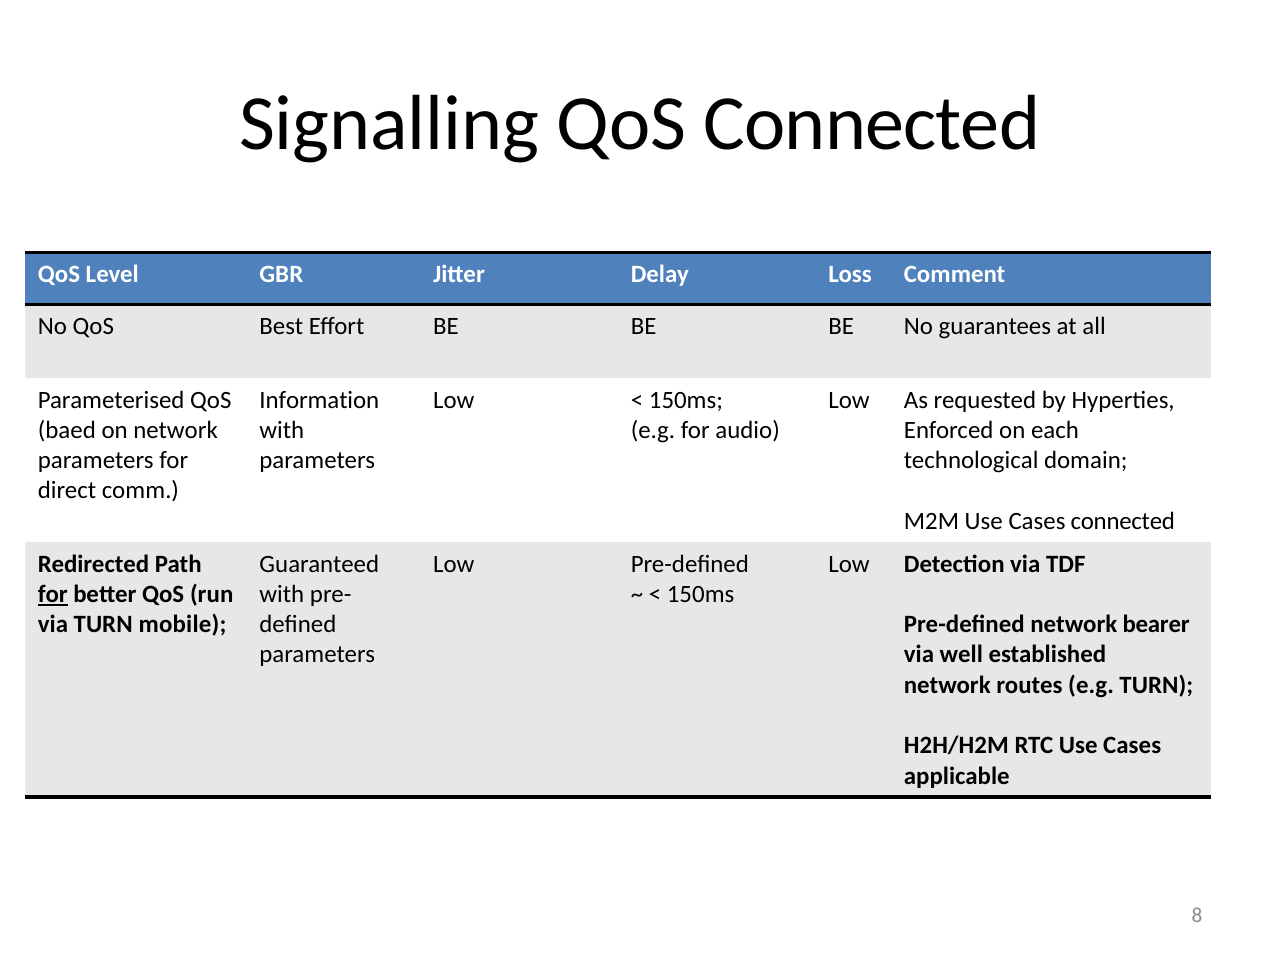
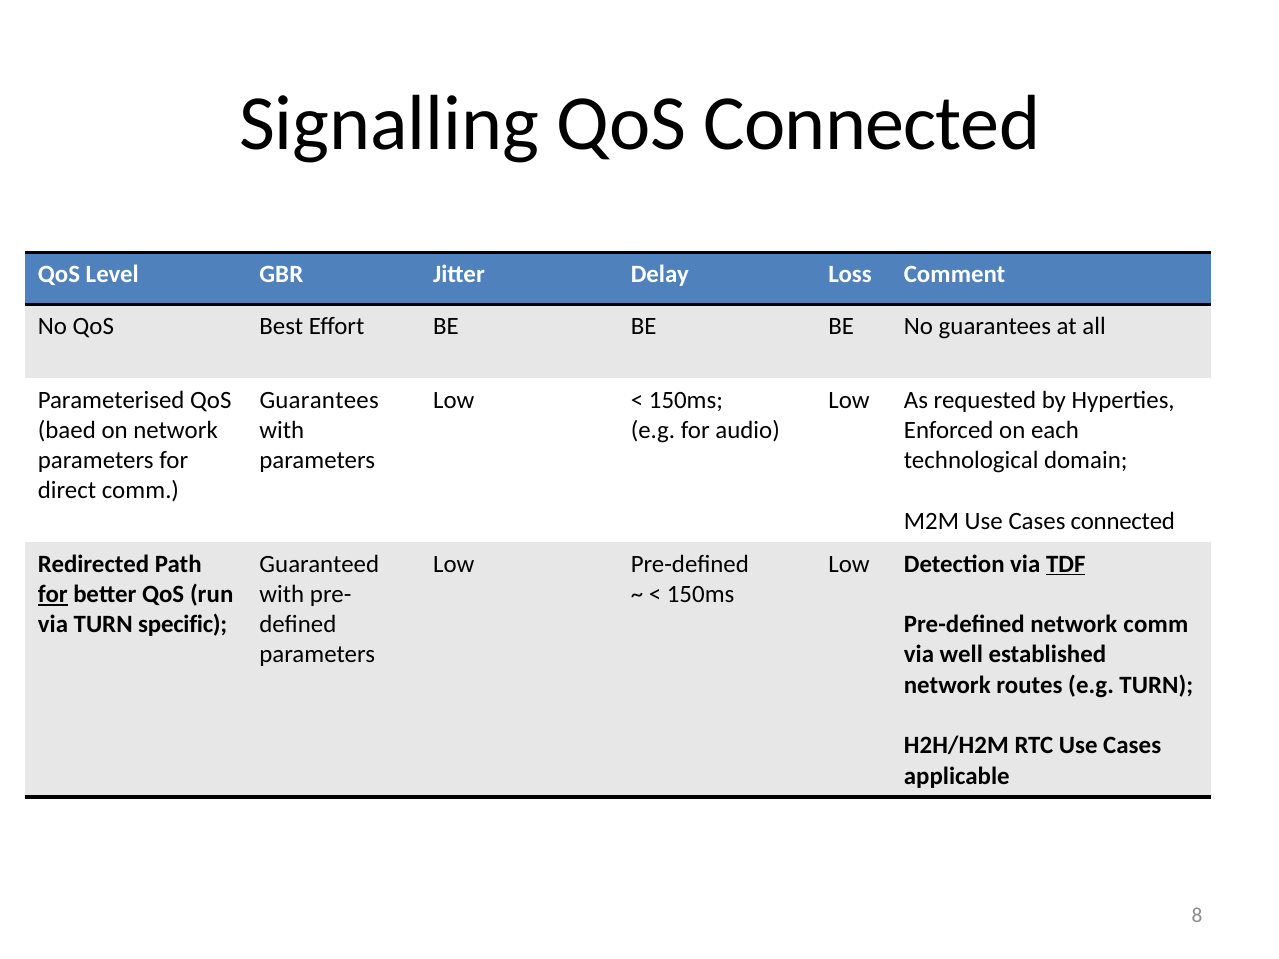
Information at (319, 400): Information -> Guarantees
TDF underline: none -> present
mobile: mobile -> specific
network bearer: bearer -> comm
